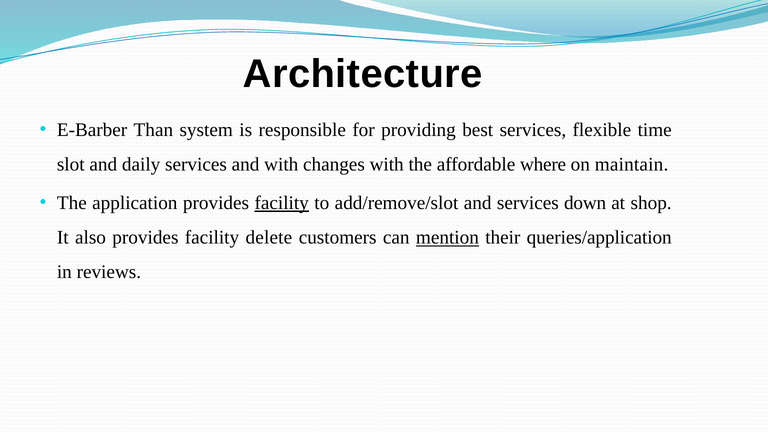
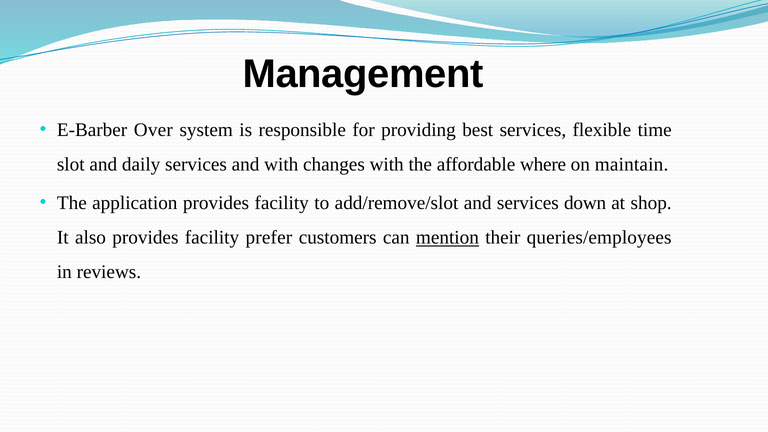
Architecture: Architecture -> Management
Than: Than -> Over
facility at (282, 203) underline: present -> none
delete: delete -> prefer
queries/application: queries/application -> queries/employees
